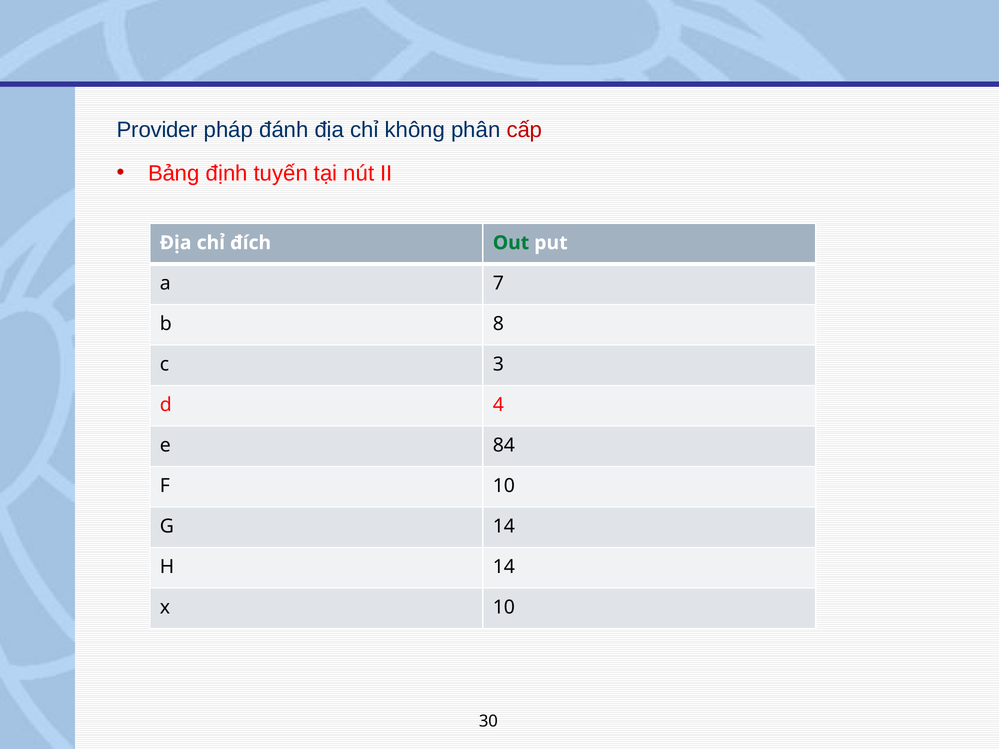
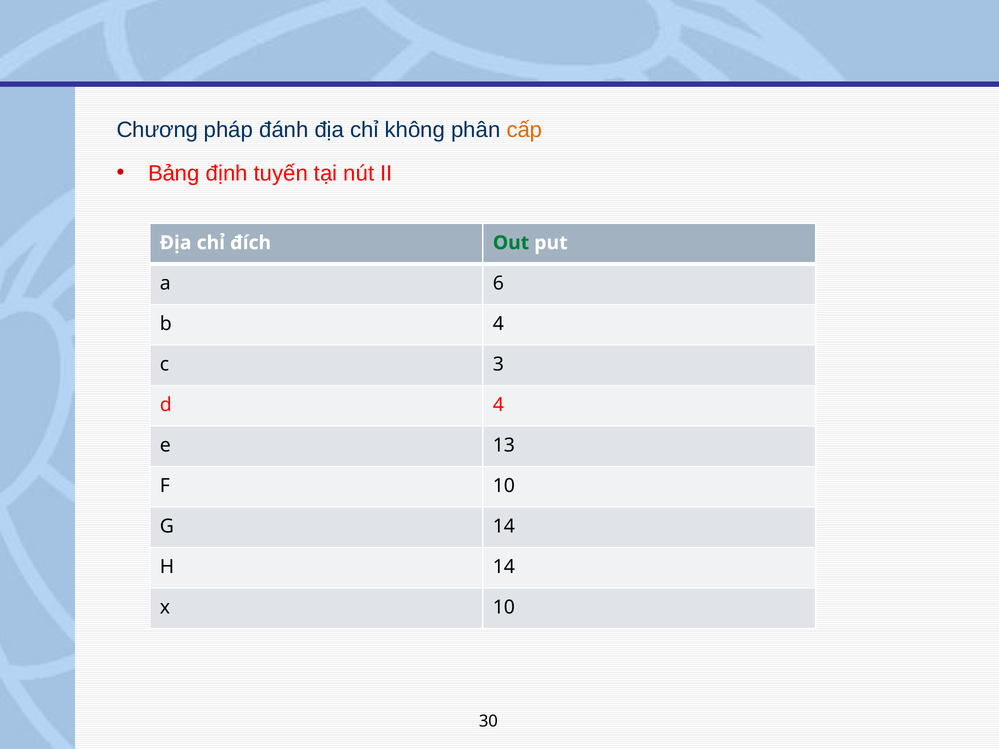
Provider: Provider -> Chương
cấp colour: red -> orange
7: 7 -> 6
b 8: 8 -> 4
84: 84 -> 13
